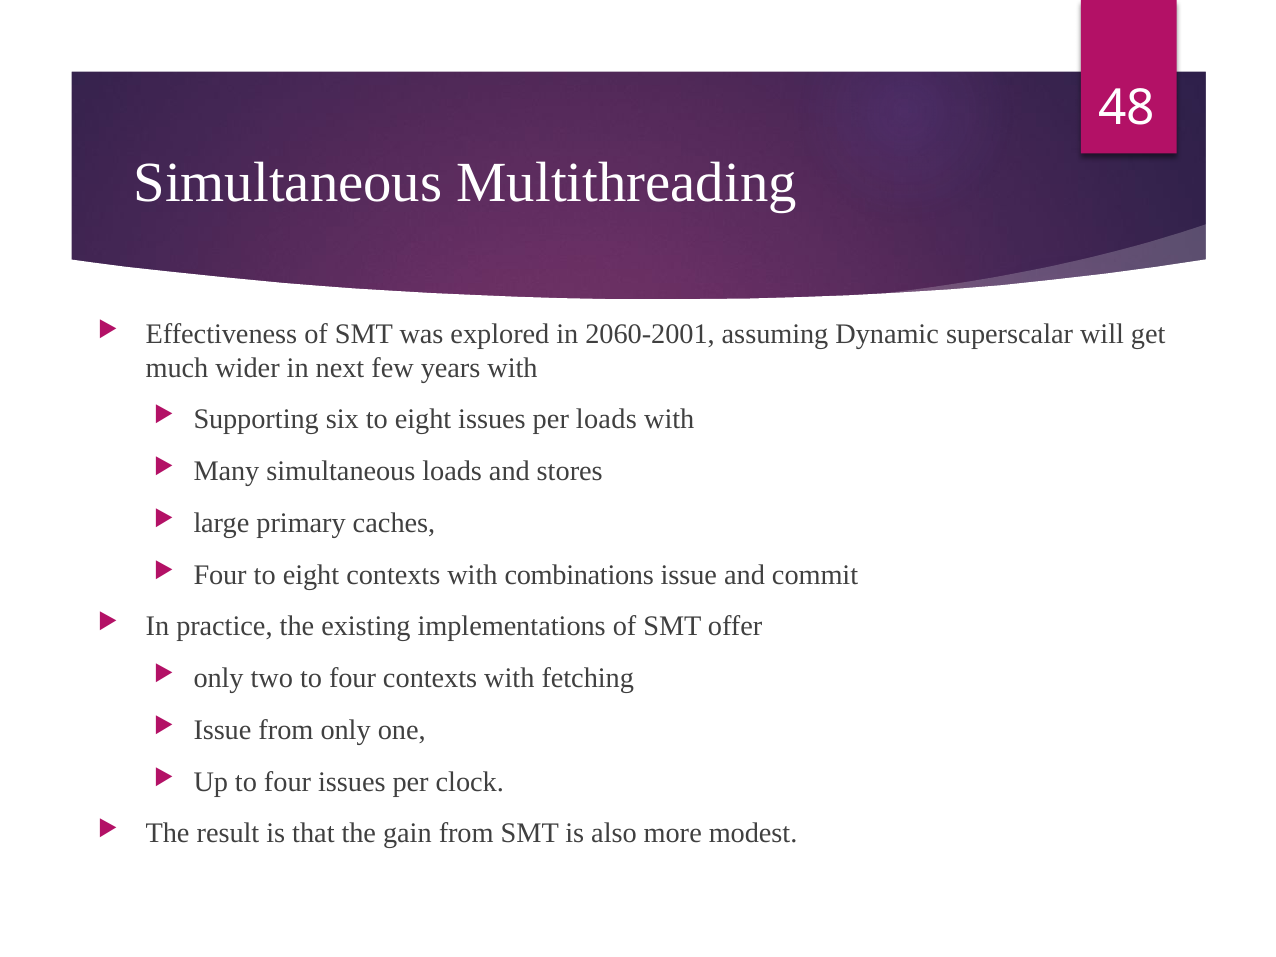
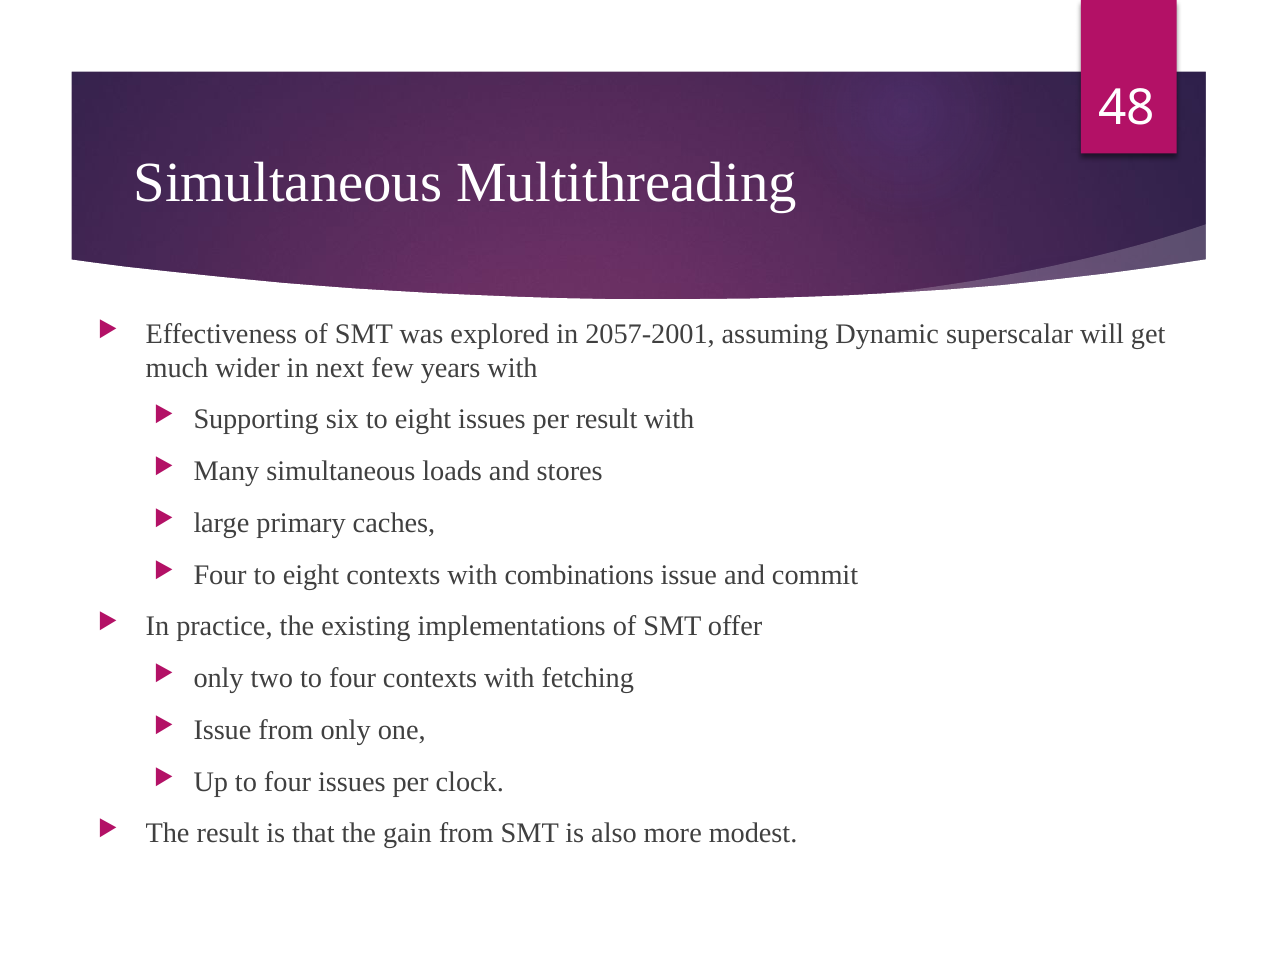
2060-2001: 2060-2001 -> 2057-2001
per loads: loads -> result
